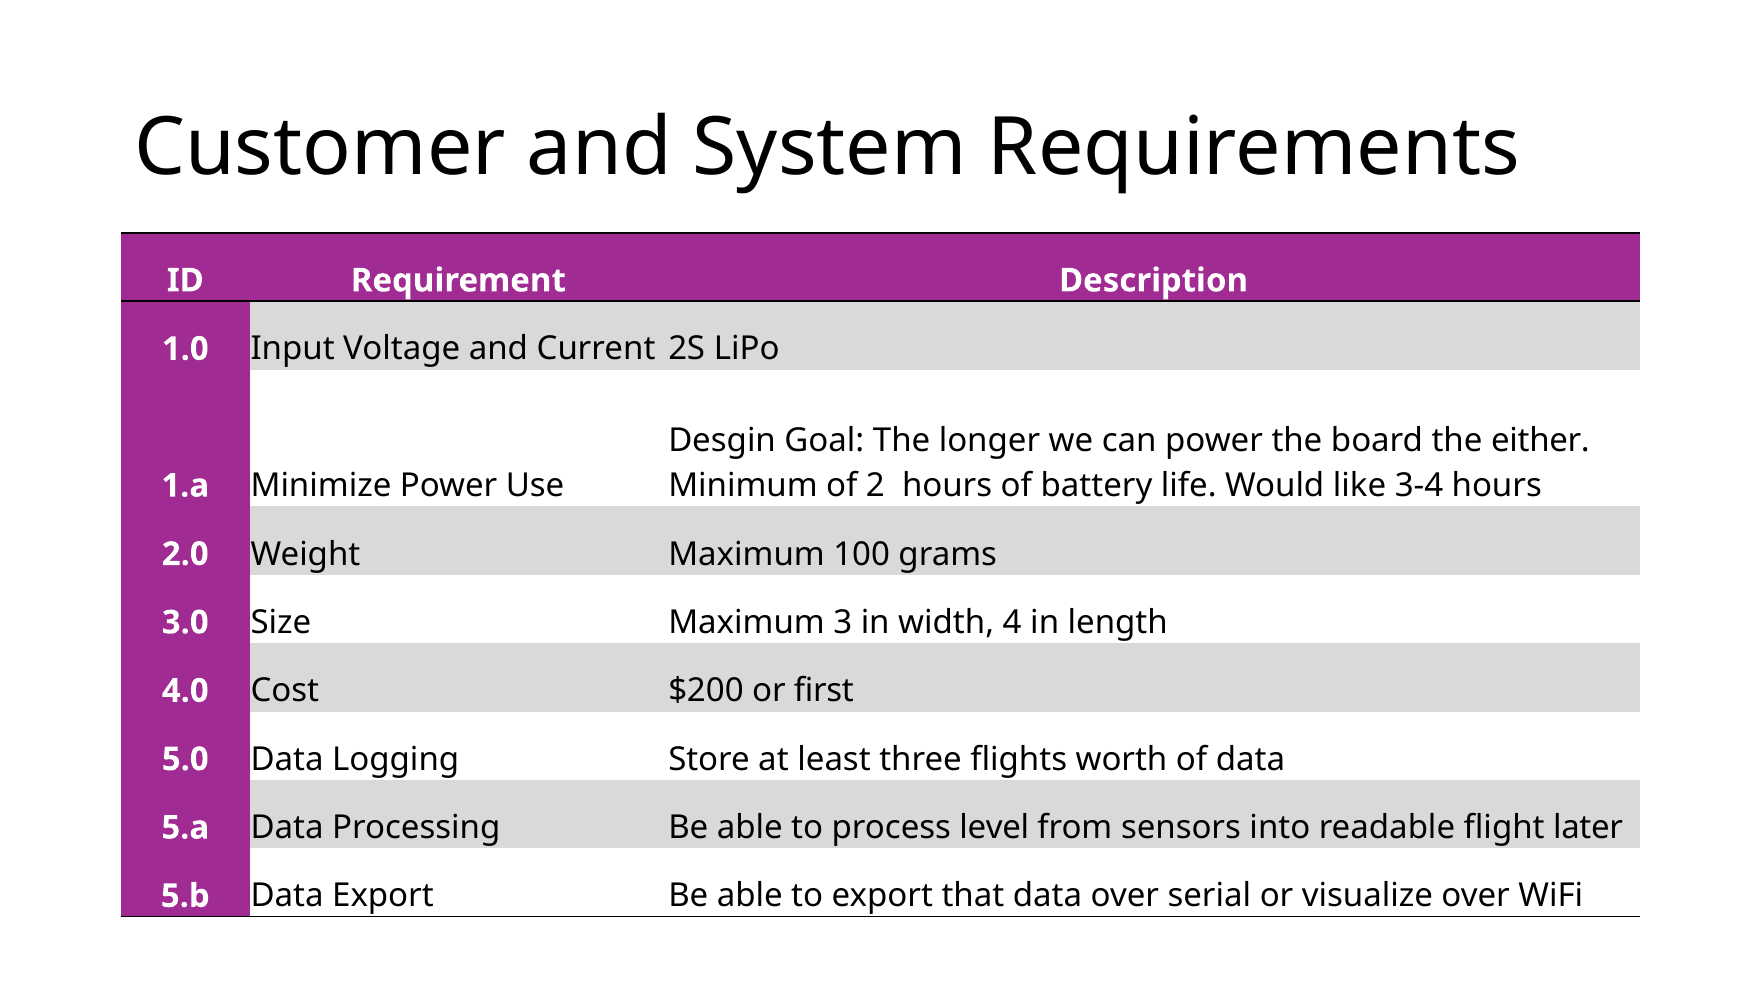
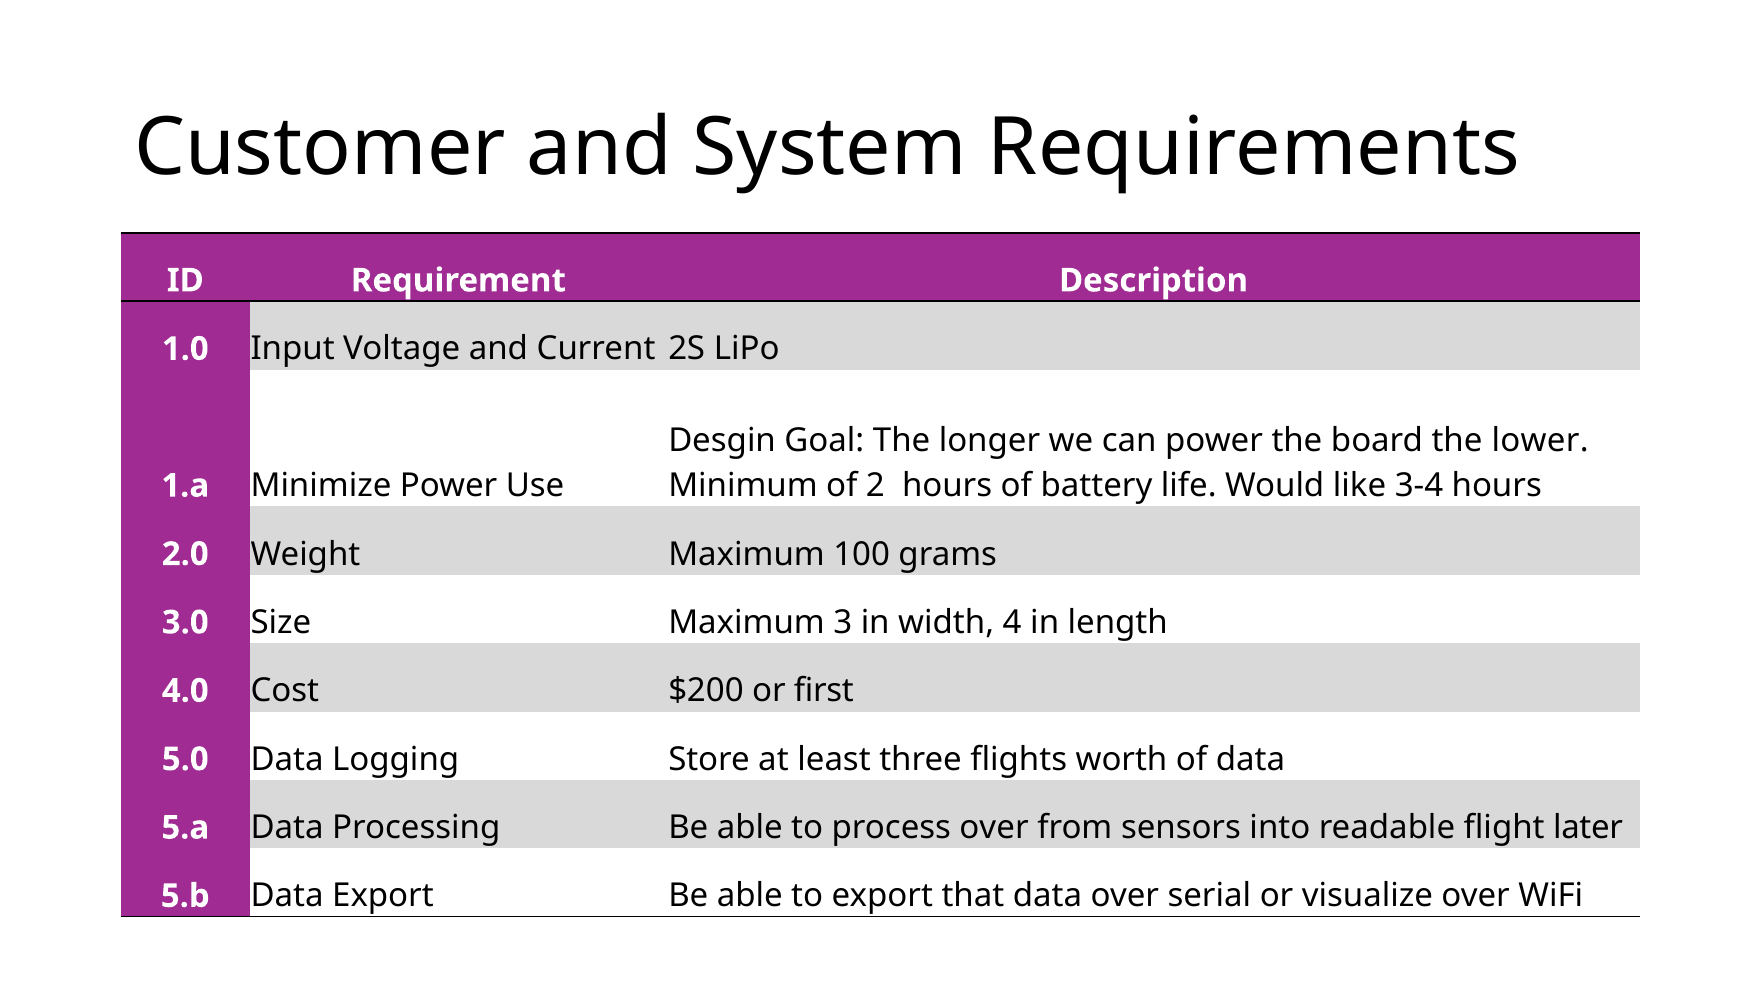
either: either -> lower
process level: level -> over
